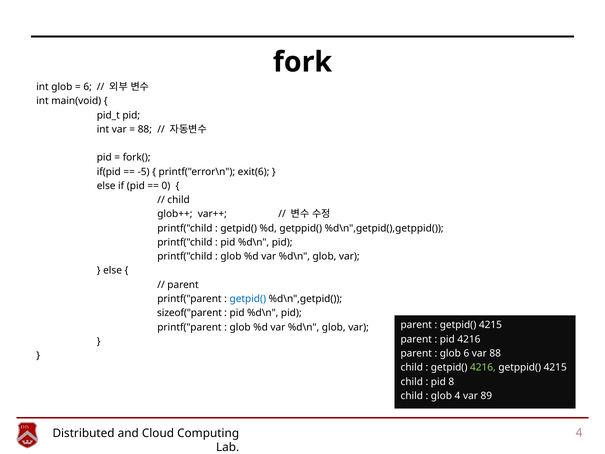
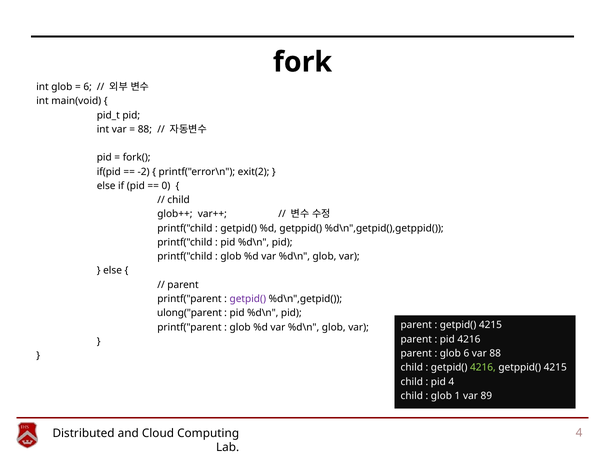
-5: -5 -> -2
exit(6: exit(6 -> exit(2
getpid( at (248, 299) colour: blue -> purple
sizeof("parent: sizeof("parent -> ulong("parent
pid 8: 8 -> 4
glob 4: 4 -> 1
